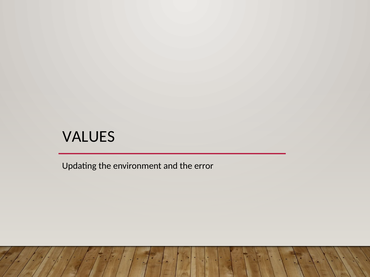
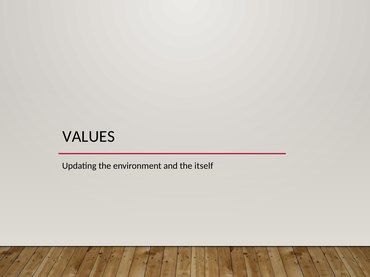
error: error -> itself
